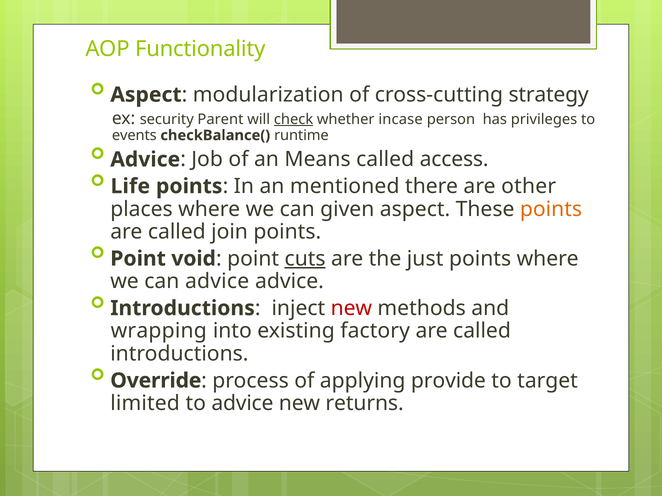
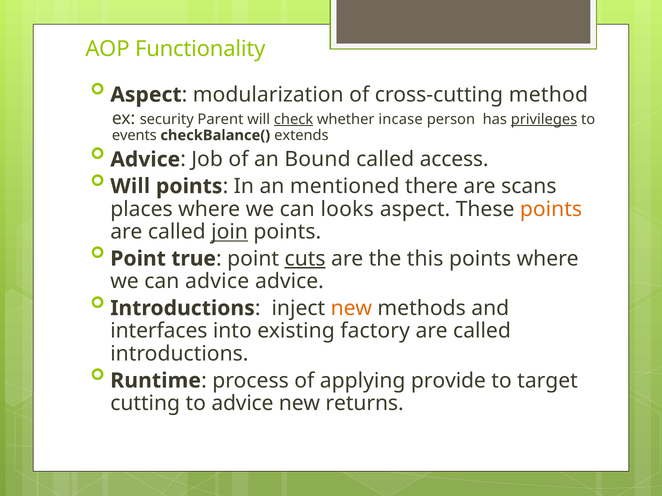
strategy: strategy -> method
privileges underline: none -> present
runtime: runtime -> extends
Means: Means -> Bound
Life at (130, 186): Life -> Will
other: other -> scans
given: given -> looks
join underline: none -> present
void: void -> true
just: just -> this
new at (351, 309) colour: red -> orange
wrapping: wrapping -> interfaces
Override: Override -> Runtime
limited: limited -> cutting
